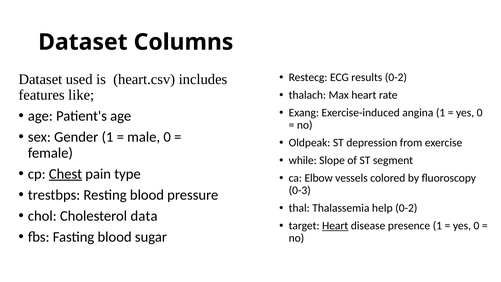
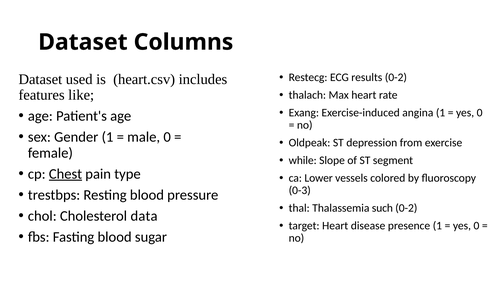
Elbow: Elbow -> Lower
help: help -> such
Heart at (335, 226) underline: present -> none
